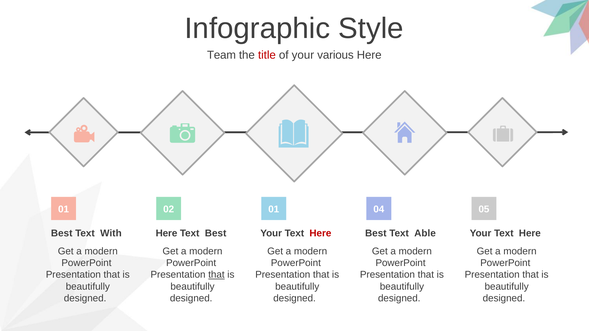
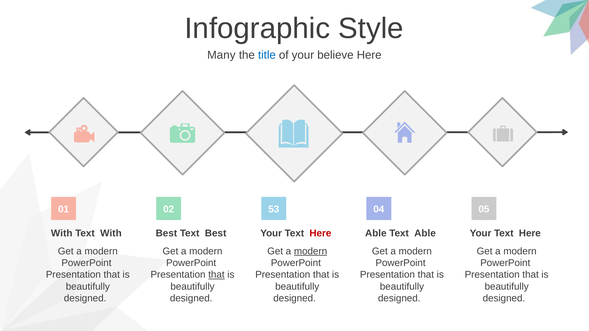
Team: Team -> Many
title colour: red -> blue
various: various -> believe
01 01: 01 -> 53
Best at (62, 234): Best -> With
Here at (166, 234): Here -> Best
Best at (376, 234): Best -> Able
modern at (311, 251) underline: none -> present
